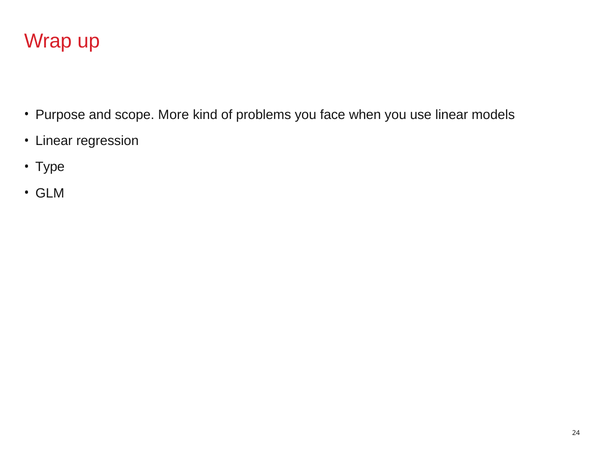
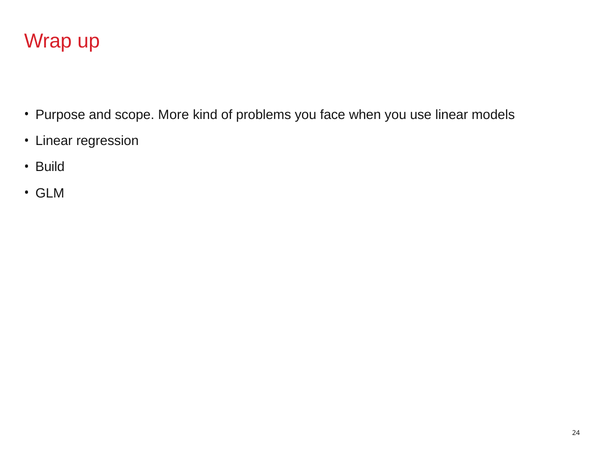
Type: Type -> Build
